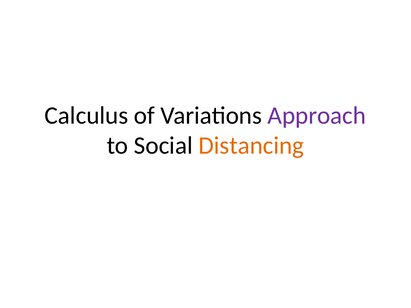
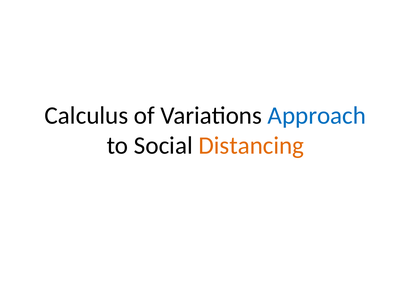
Approach colour: purple -> blue
